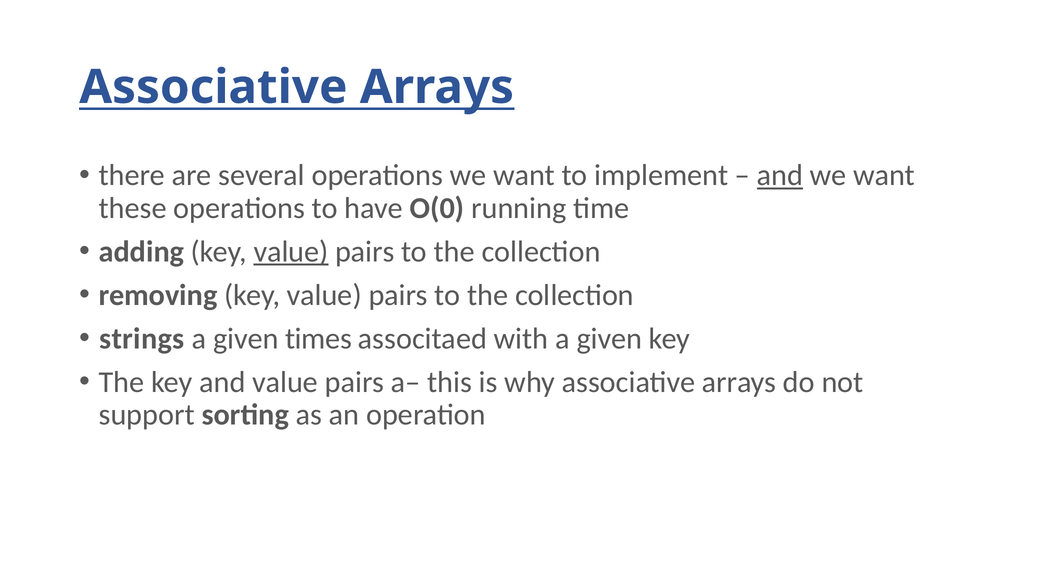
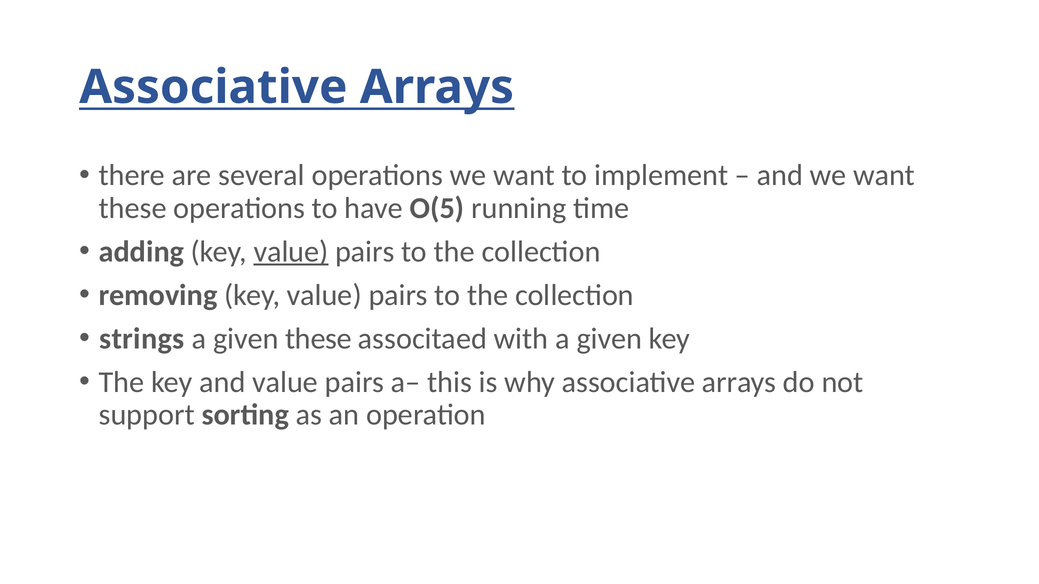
and at (780, 176) underline: present -> none
O(0: O(0 -> O(5
given times: times -> these
